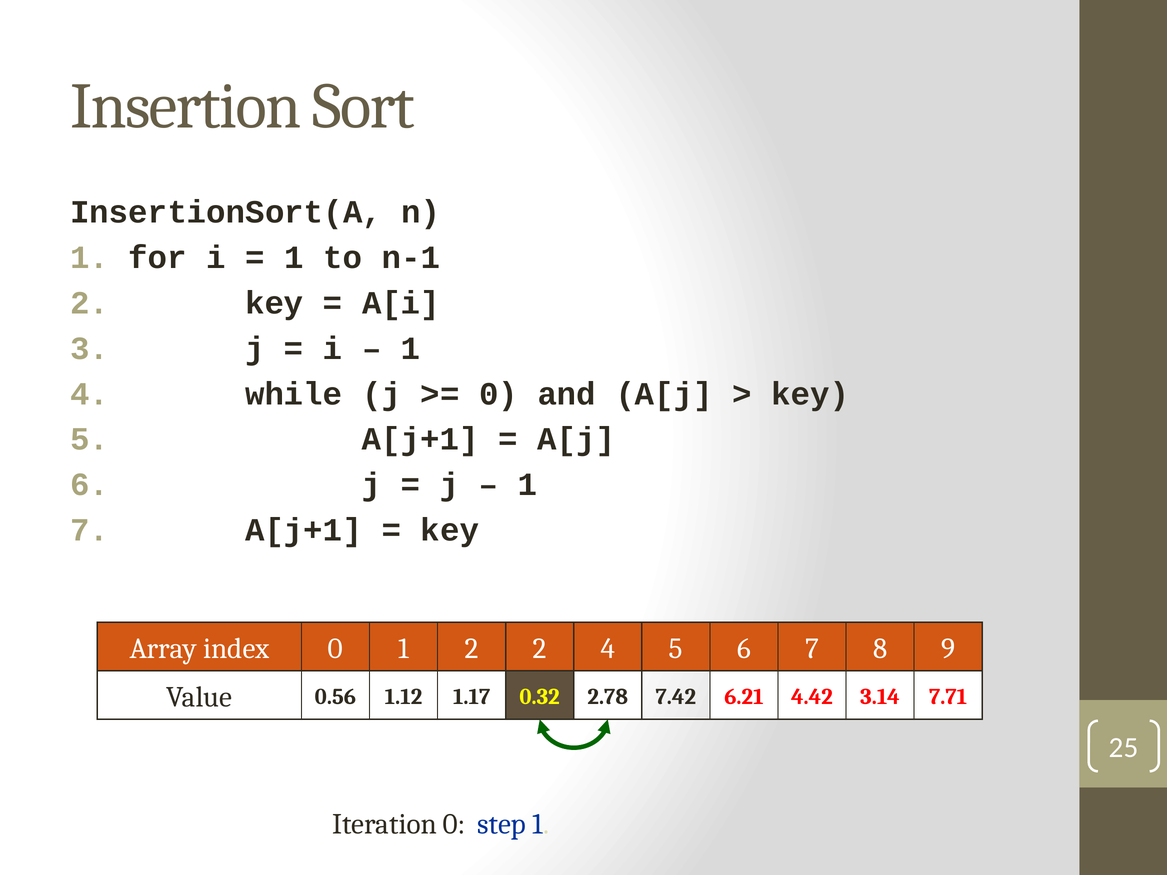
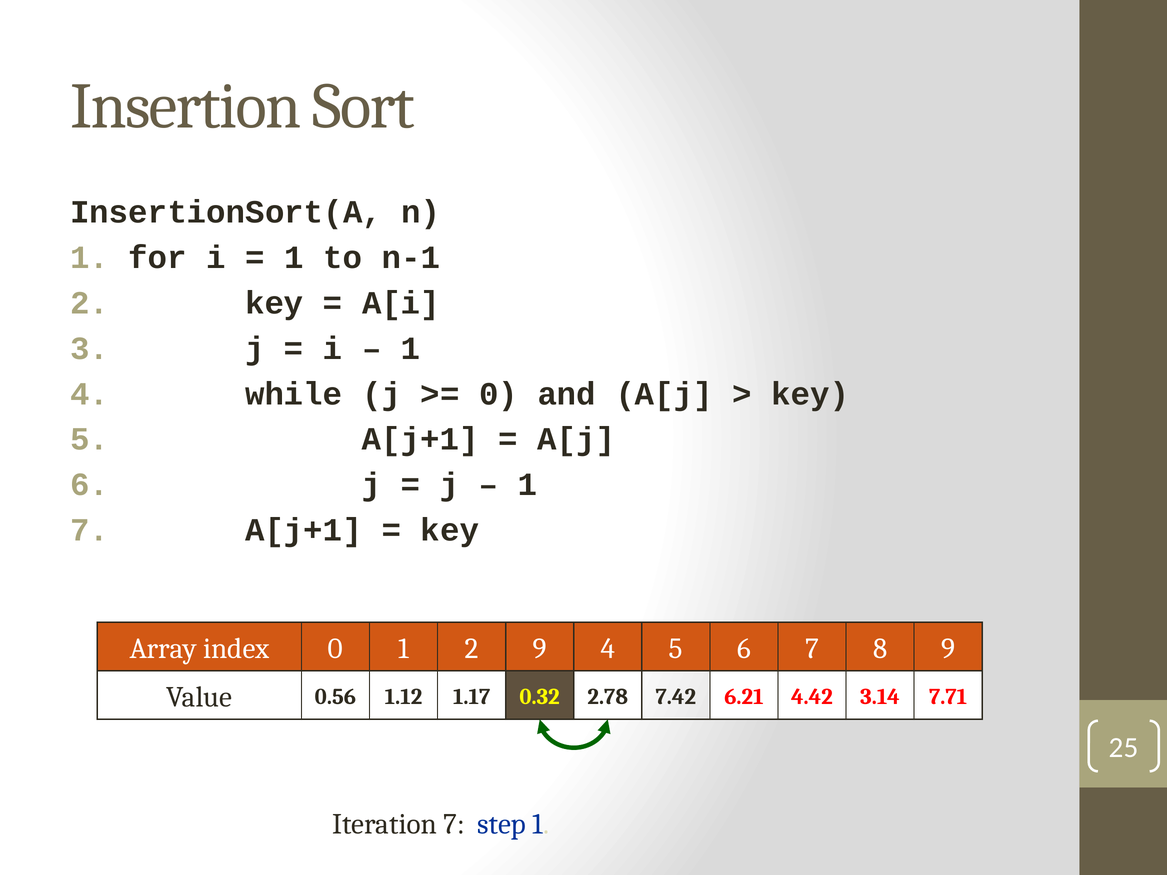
2 2: 2 -> 9
Iteration 0: 0 -> 7
